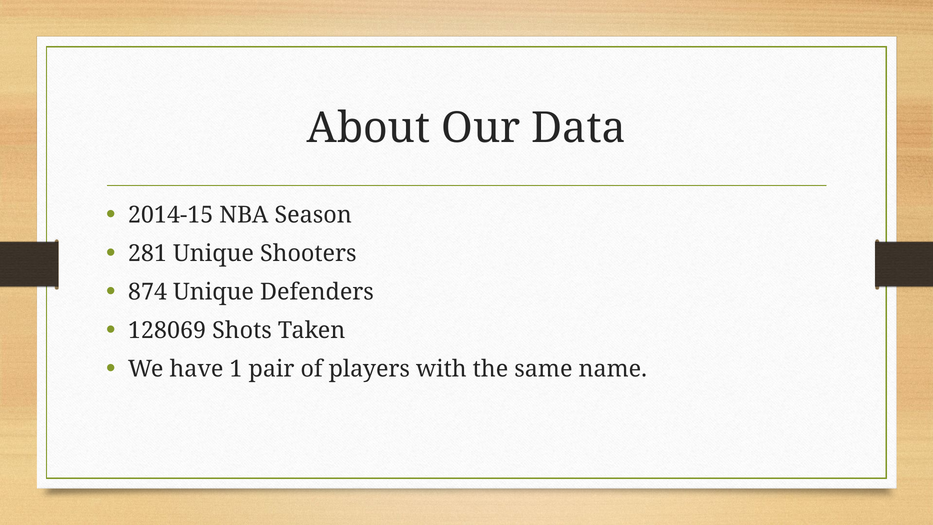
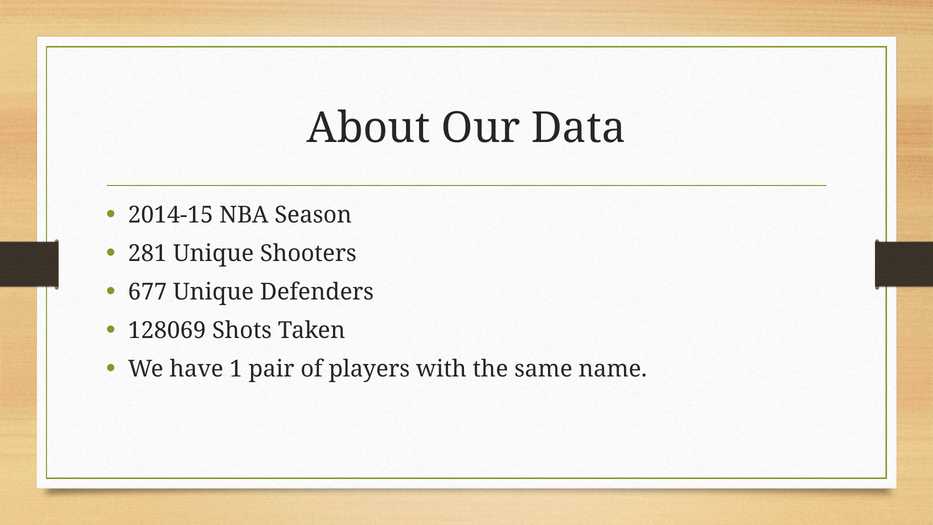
874: 874 -> 677
